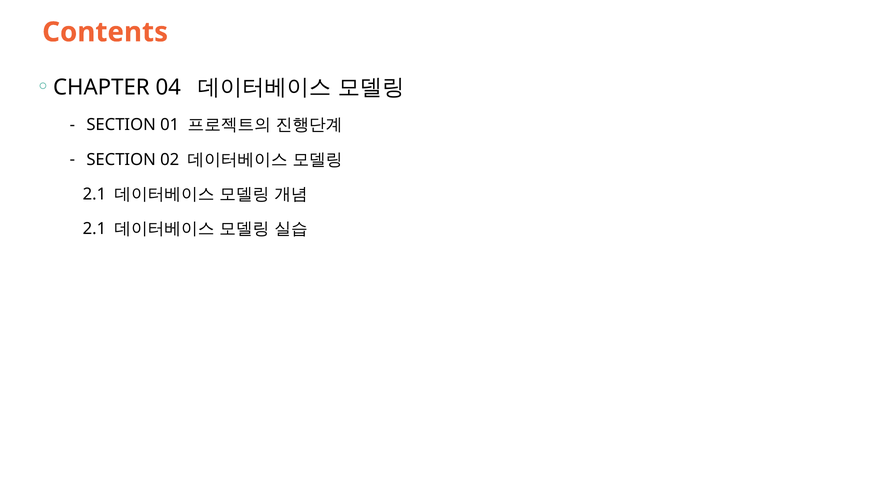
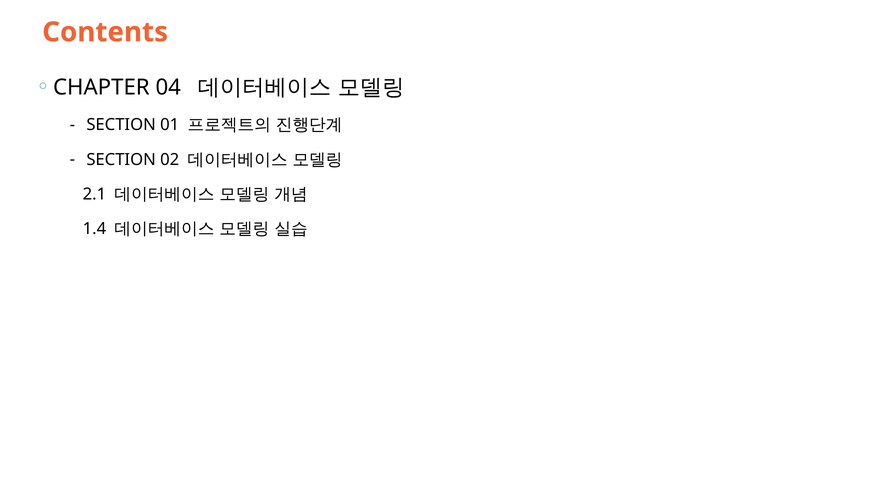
2.1 at (94, 229): 2.1 -> 1.4
